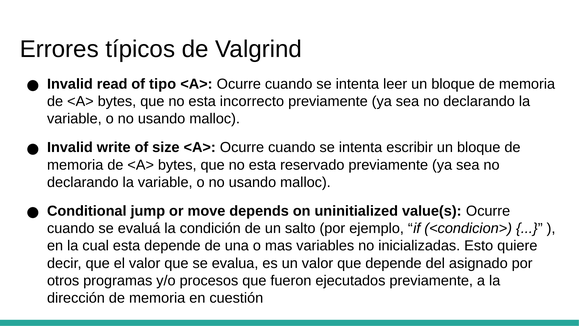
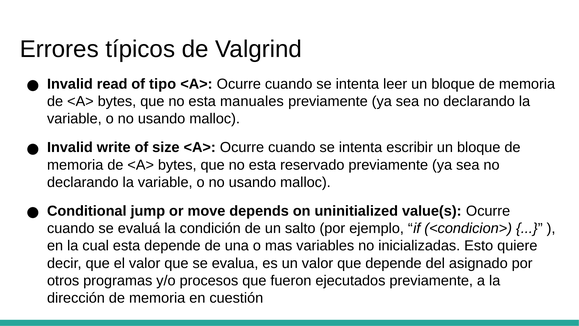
incorrecto: incorrecto -> manuales
